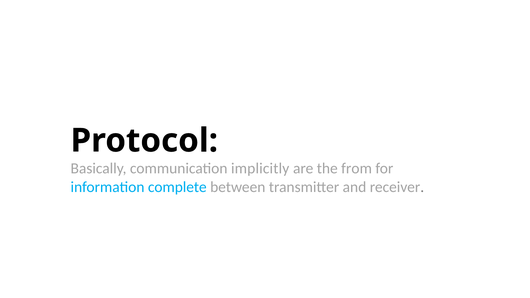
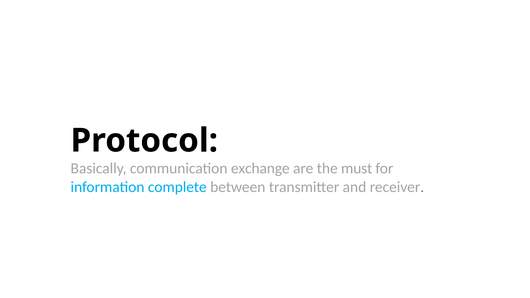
implicitly: implicitly -> exchange
from: from -> must
